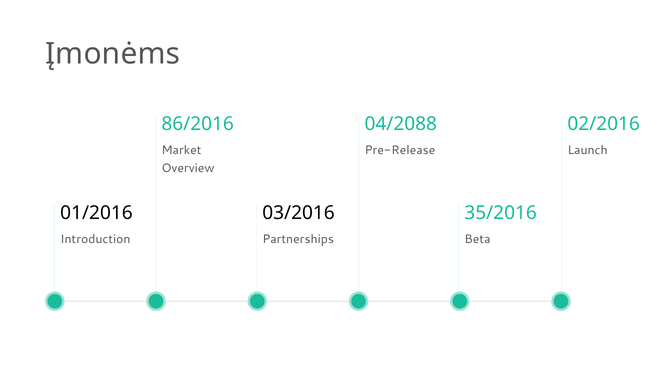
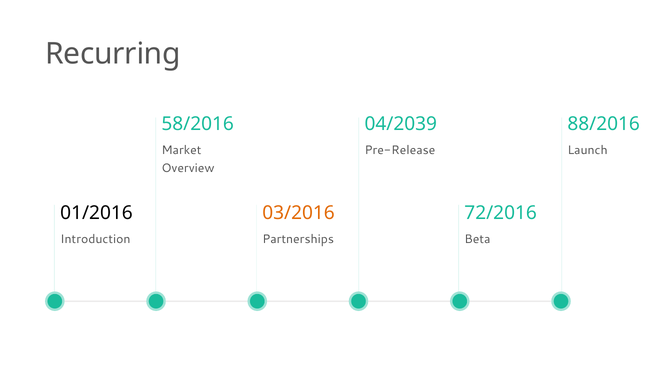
Įmonėms: Įmonėms -> Recurring
86/2016: 86/2016 -> 58/2016
04/2088: 04/2088 -> 04/2039
02/2016: 02/2016 -> 88/2016
03/2016 colour: black -> orange
35/2016: 35/2016 -> 72/2016
